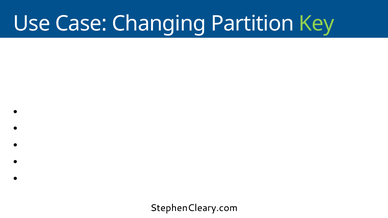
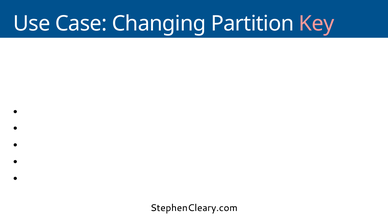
Key colour: light green -> pink
